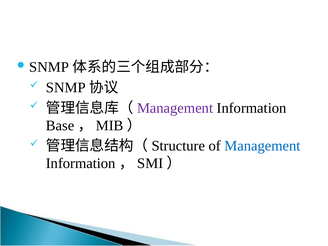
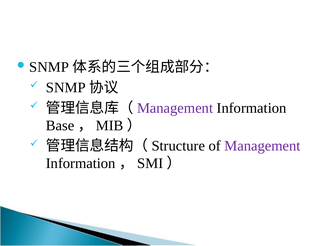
Management at (262, 146) colour: blue -> purple
